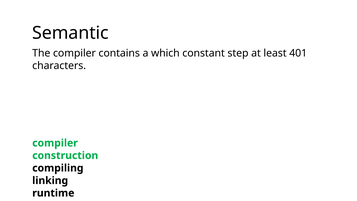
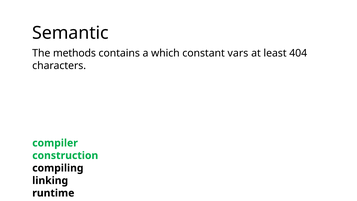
The compiler: compiler -> methods
step: step -> vars
401: 401 -> 404
